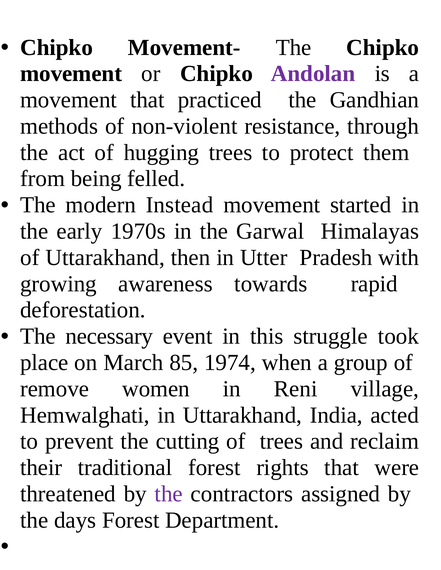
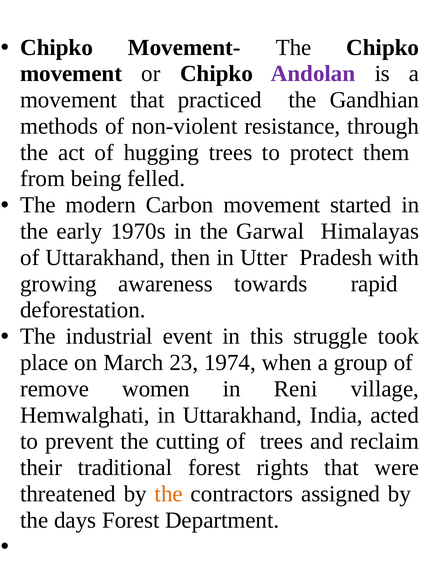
Instead: Instead -> Carbon
necessary: necessary -> industrial
85: 85 -> 23
the at (169, 494) colour: purple -> orange
